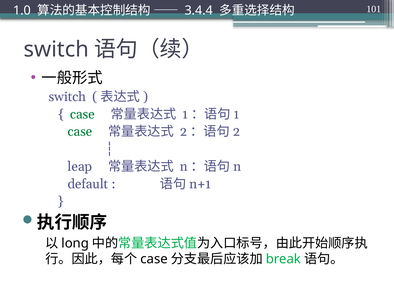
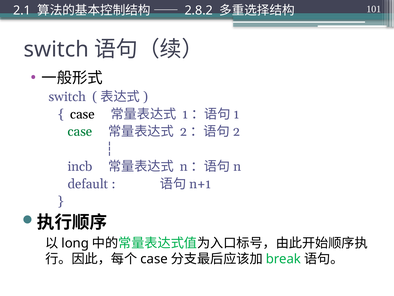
1.0: 1.0 -> 2.1
3.4.4: 3.4.4 -> 2.8.2
case at (82, 114) colour: green -> black
leap: leap -> incb
